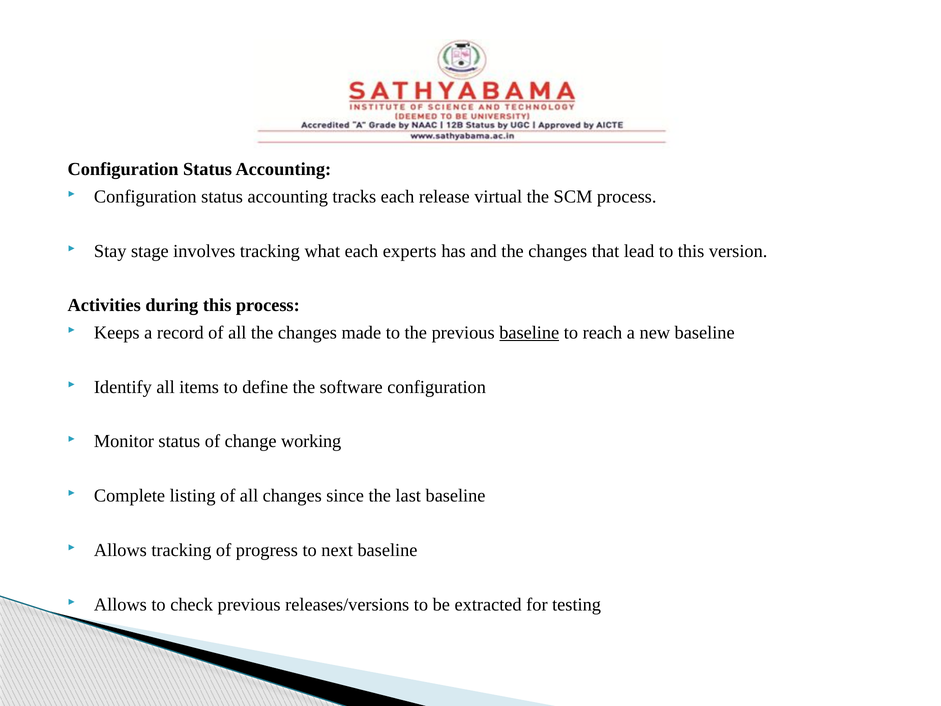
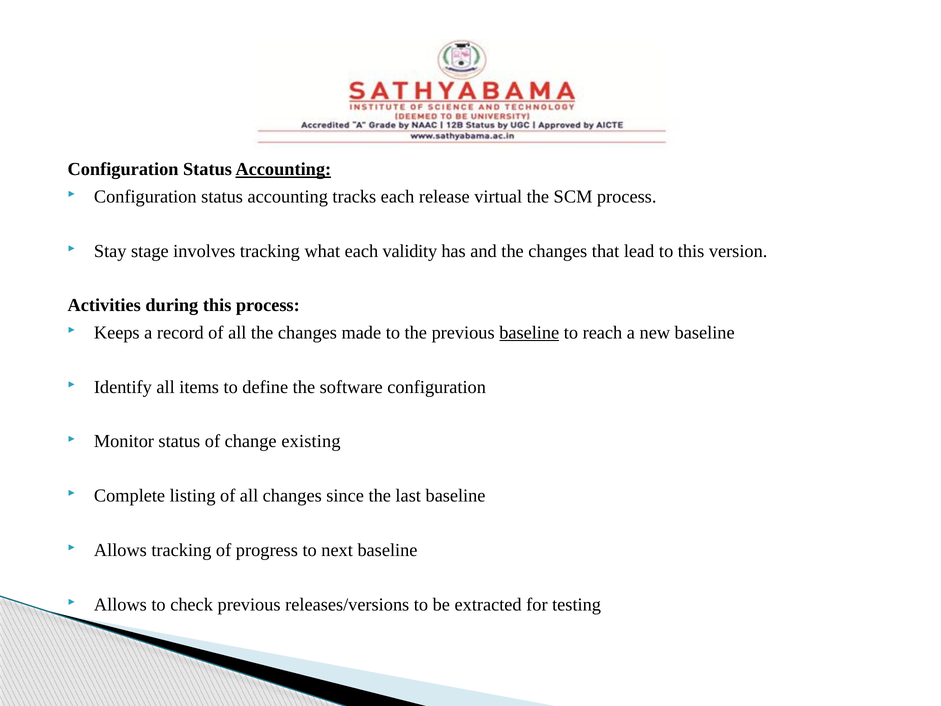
Accounting at (283, 169) underline: none -> present
experts: experts -> validity
working: working -> existing
